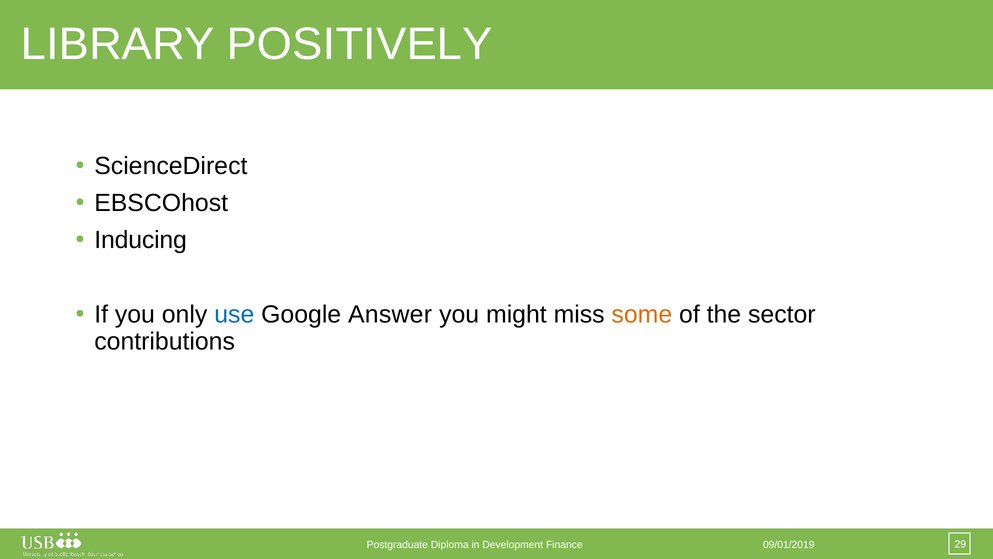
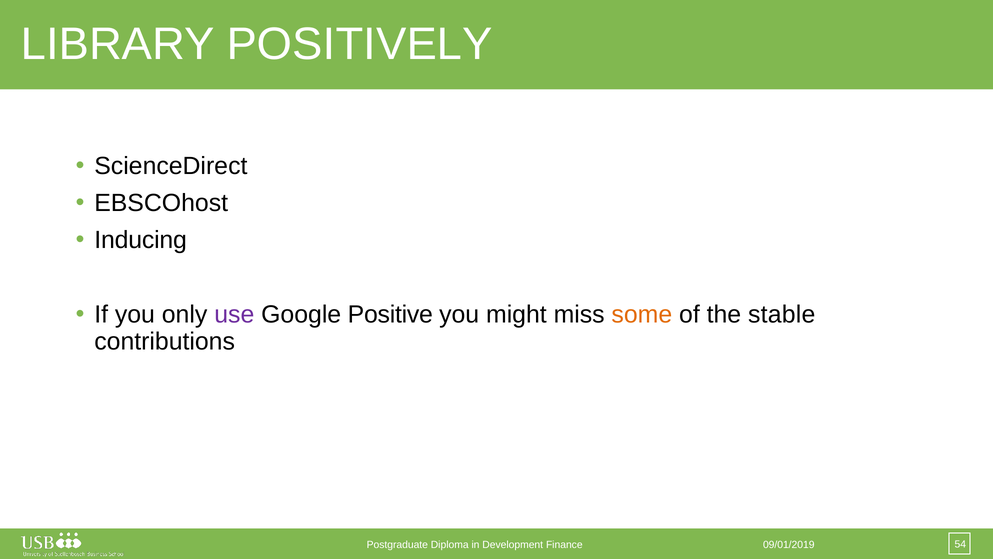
use colour: blue -> purple
Answer: Answer -> Positive
sector: sector -> stable
29: 29 -> 54
